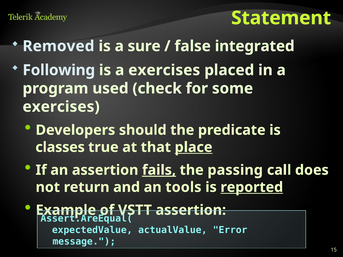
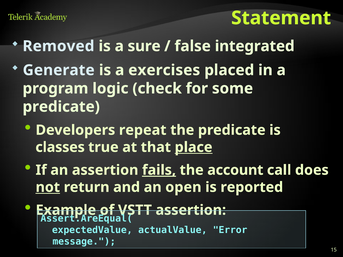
Following: Following -> Generate
used: used -> logic
exercises at (61, 107): exercises -> predicate
should: should -> repeat
passing: passing -> account
not underline: none -> present
tools: tools -> open
reported underline: present -> none
